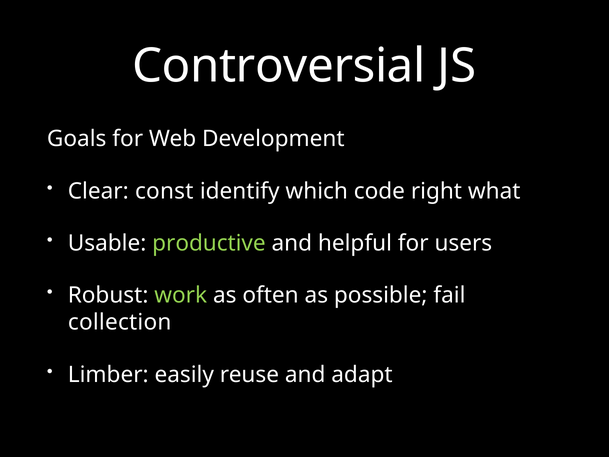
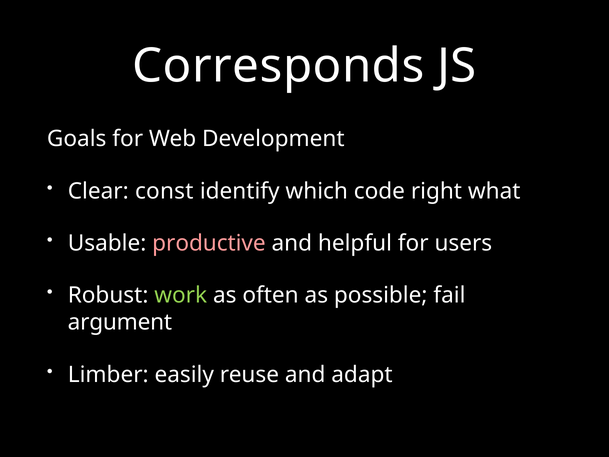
Controversial: Controversial -> Corresponds
productive colour: light green -> pink
collection: collection -> argument
